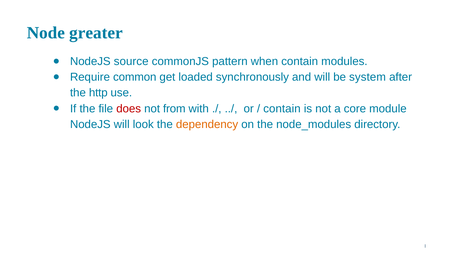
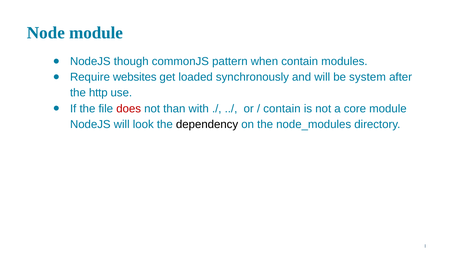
Node greater: greater -> module
source: source -> though
common: common -> websites
from: from -> than
dependency colour: orange -> black
